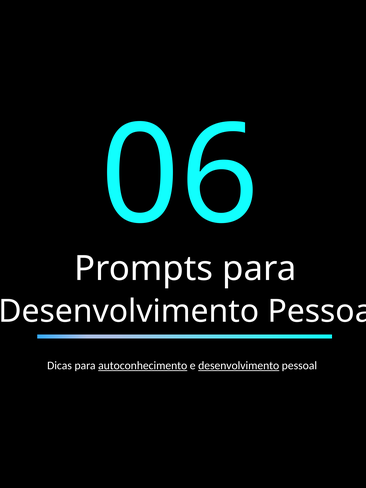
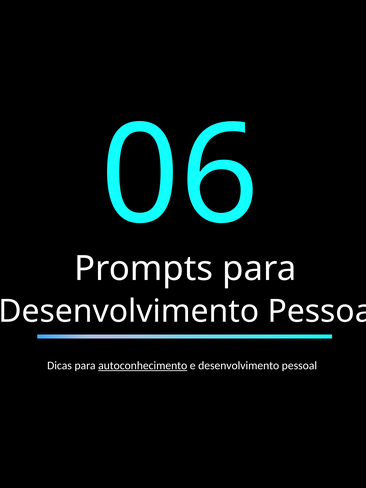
desenvolvimento at (239, 366) underline: present -> none
